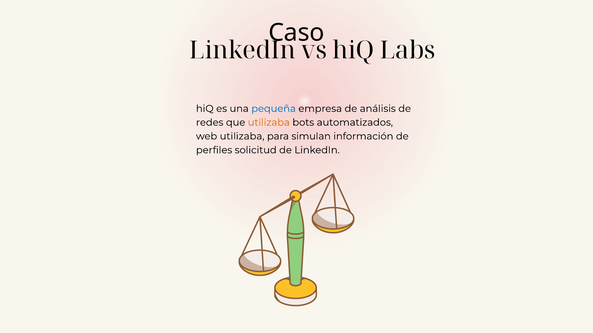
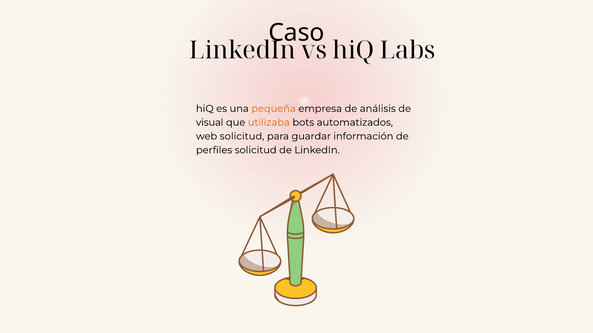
pequeña colour: blue -> orange
redes: redes -> visual
web utilizaba: utilizaba -> solicitud
simulan: simulan -> guardar
